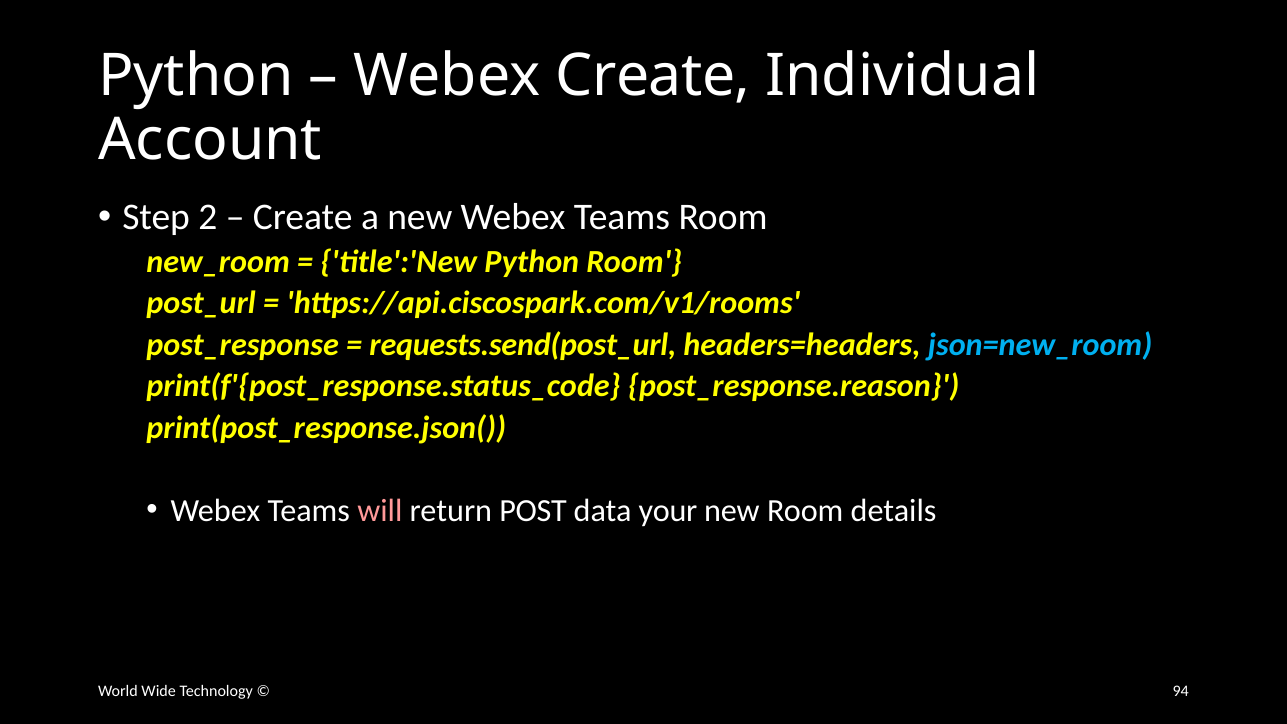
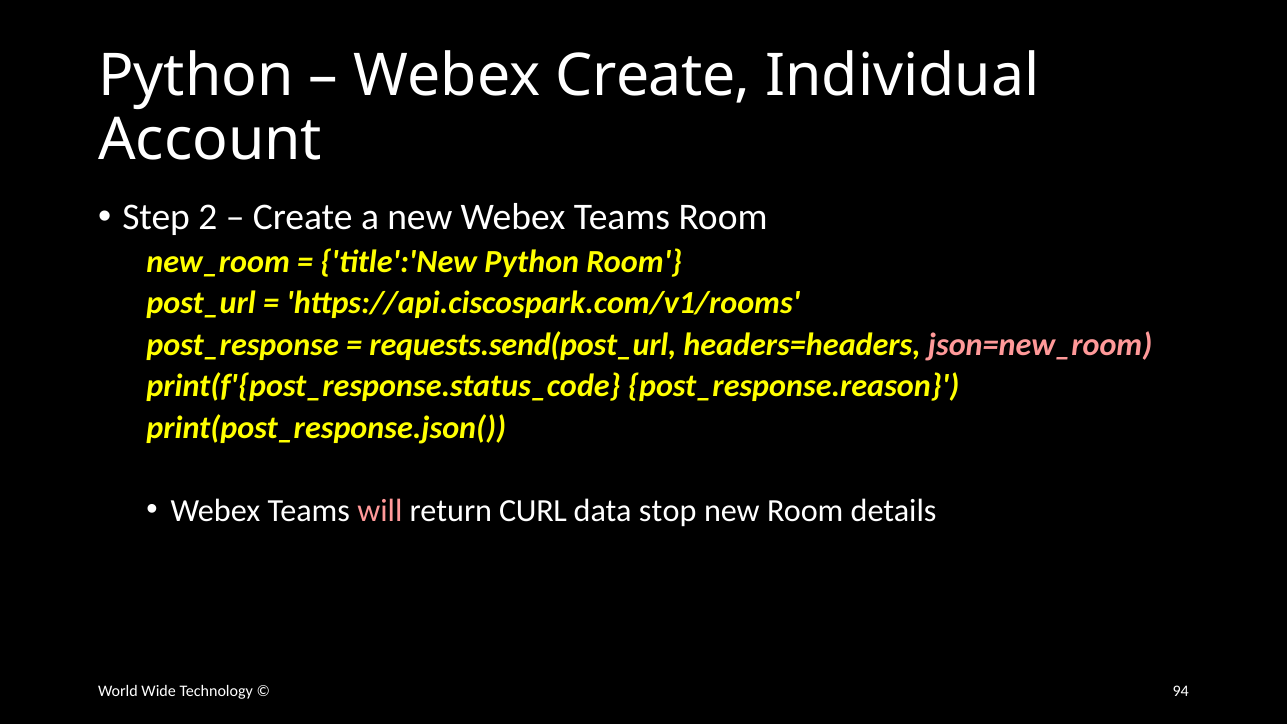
json=new_room colour: light blue -> pink
POST: POST -> CURL
your: your -> stop
